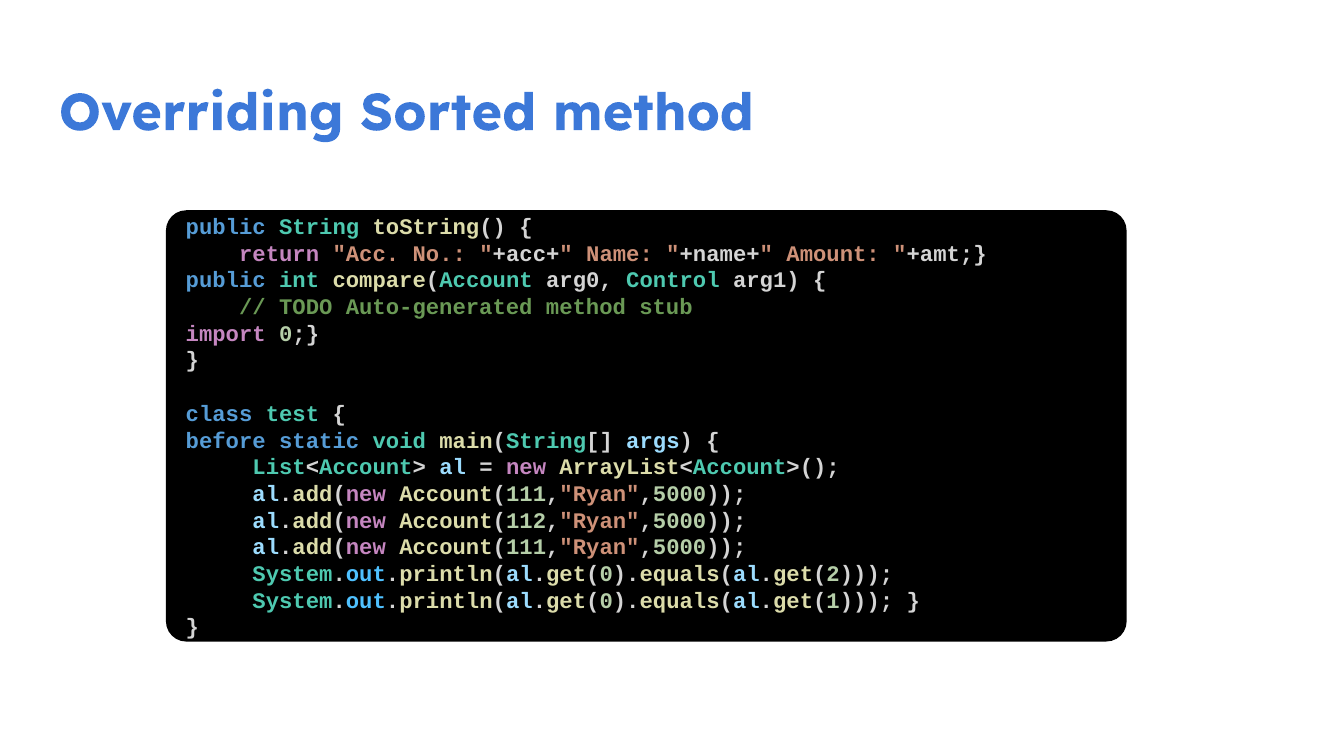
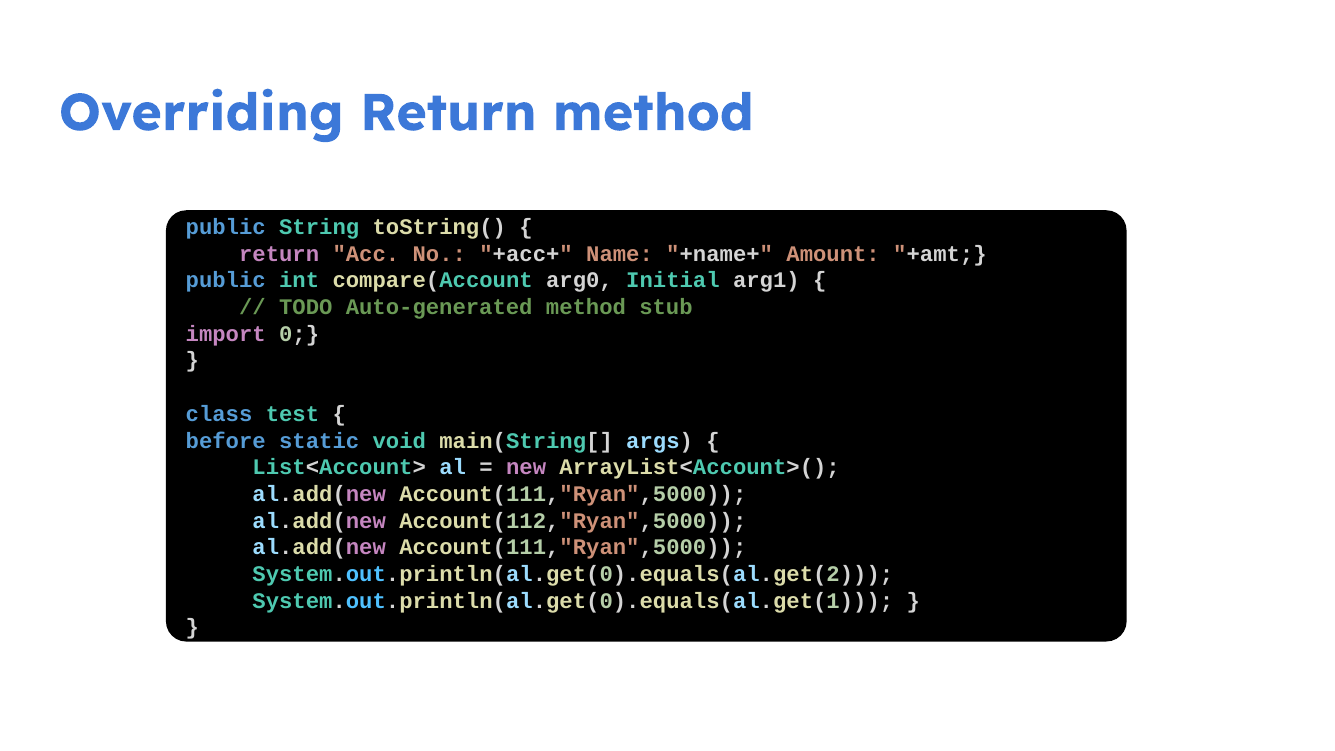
Overriding Sorted: Sorted -> Return
Control: Control -> Initial
